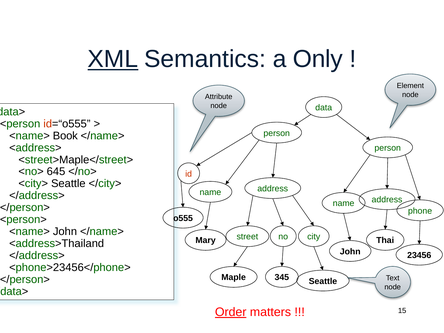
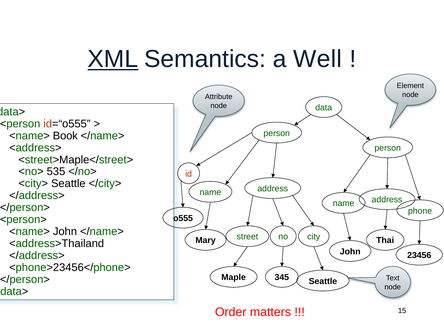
Only: Only -> Well
645: 645 -> 535
Order underline: present -> none
